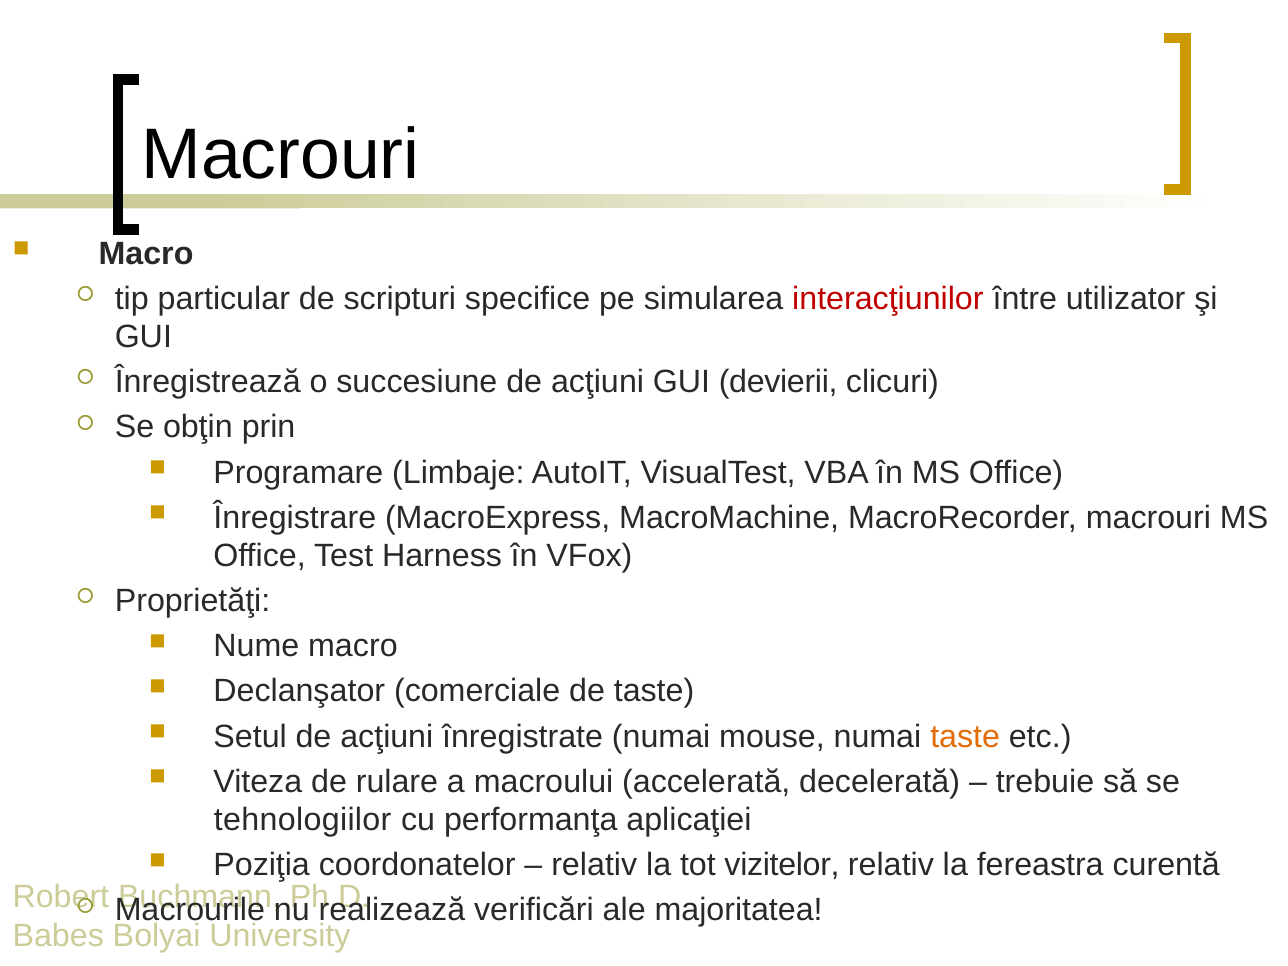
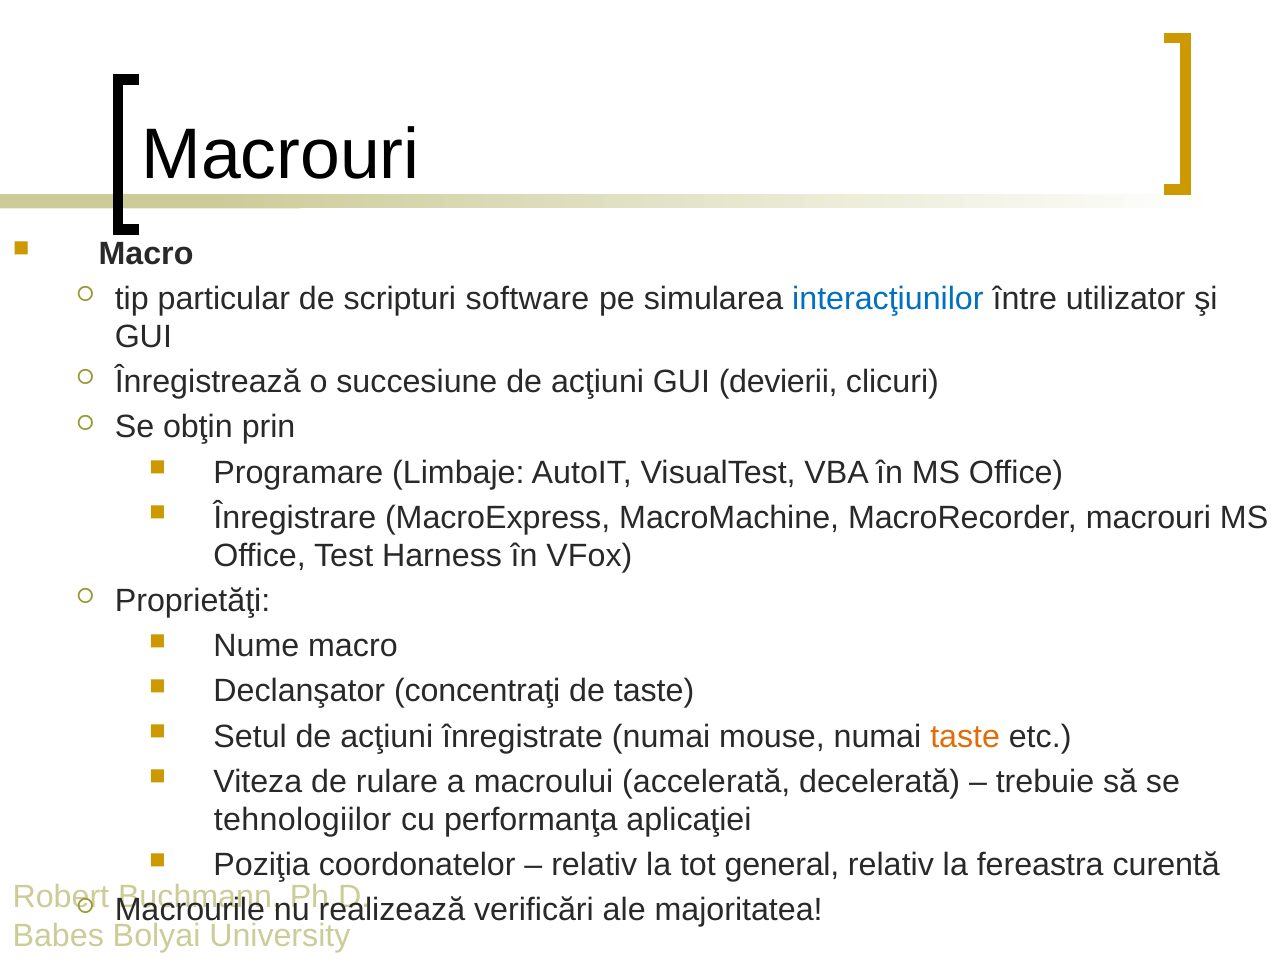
specifice: specifice -> software
interacţiunilor colour: red -> blue
comerciale: comerciale -> concentraţi
vizitelor: vizitelor -> general
